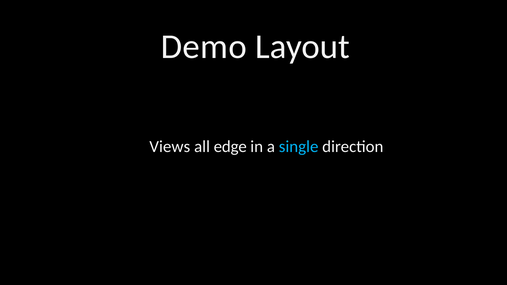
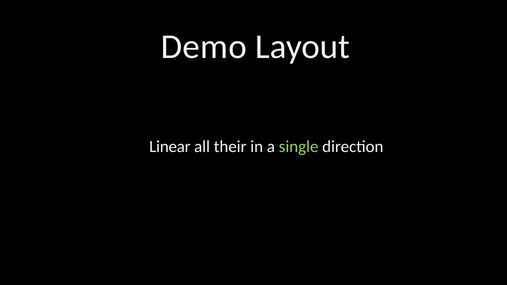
Views: Views -> Linear
edge: edge -> their
single colour: light blue -> light green
